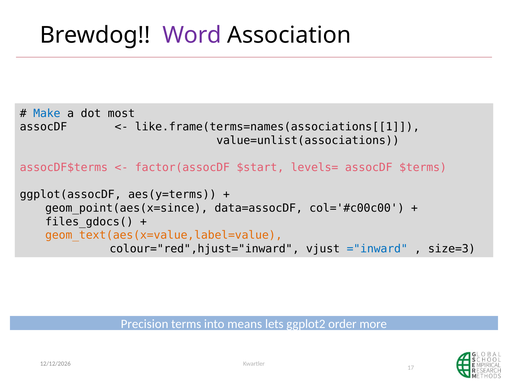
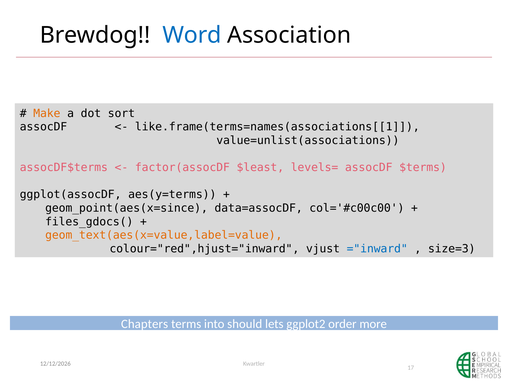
Word colour: purple -> blue
Make colour: blue -> orange
most: most -> sort
$start: $start -> $least
Precision: Precision -> Chapters
means: means -> should
